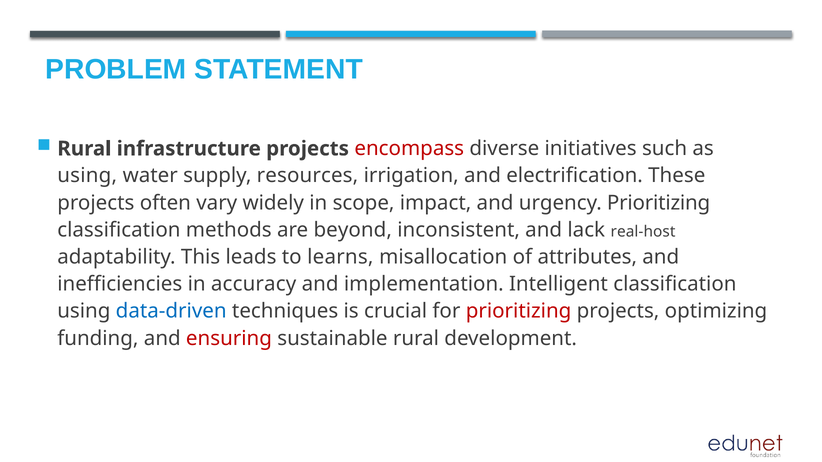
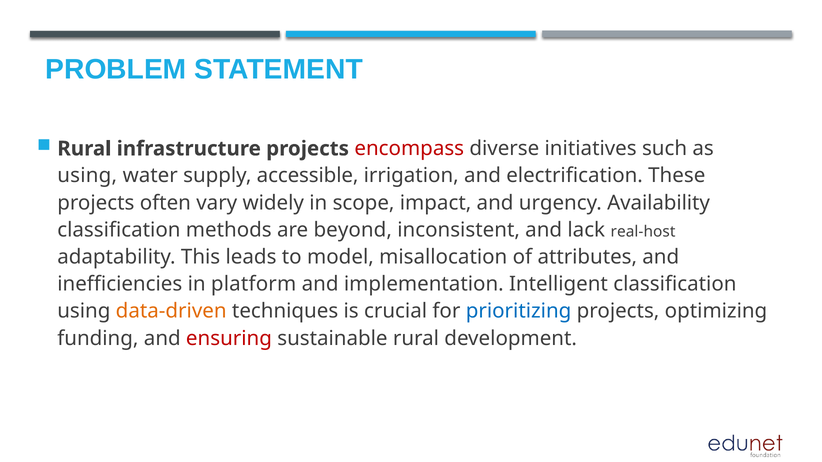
resources: resources -> accessible
urgency Prioritizing: Prioritizing -> Availability
learns: learns -> model
accuracy: accuracy -> platform
data-driven colour: blue -> orange
prioritizing at (519, 311) colour: red -> blue
